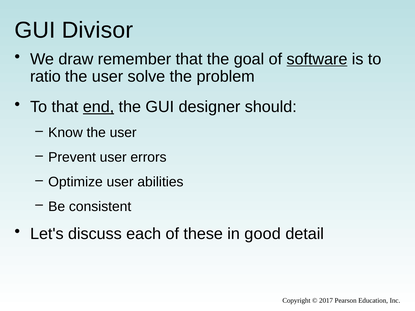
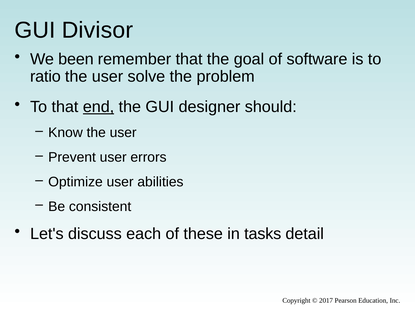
draw: draw -> been
software underline: present -> none
good: good -> tasks
